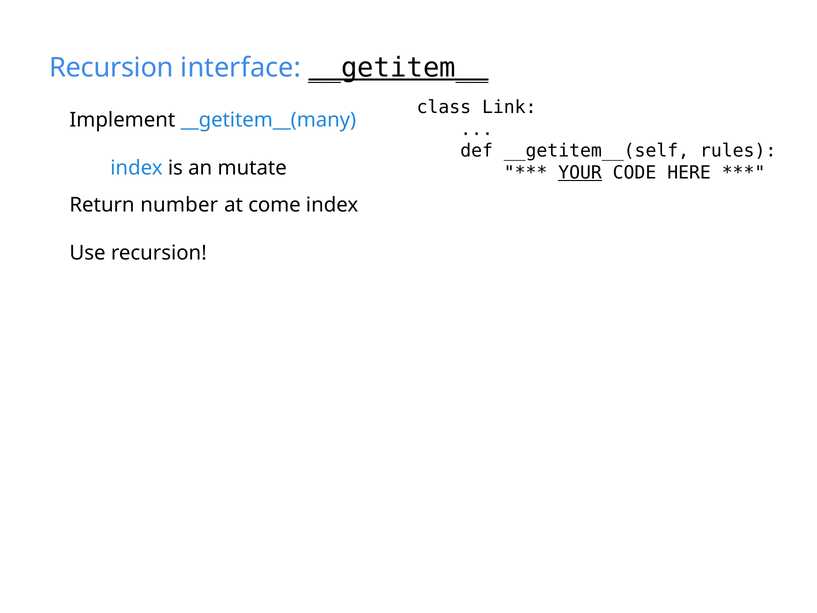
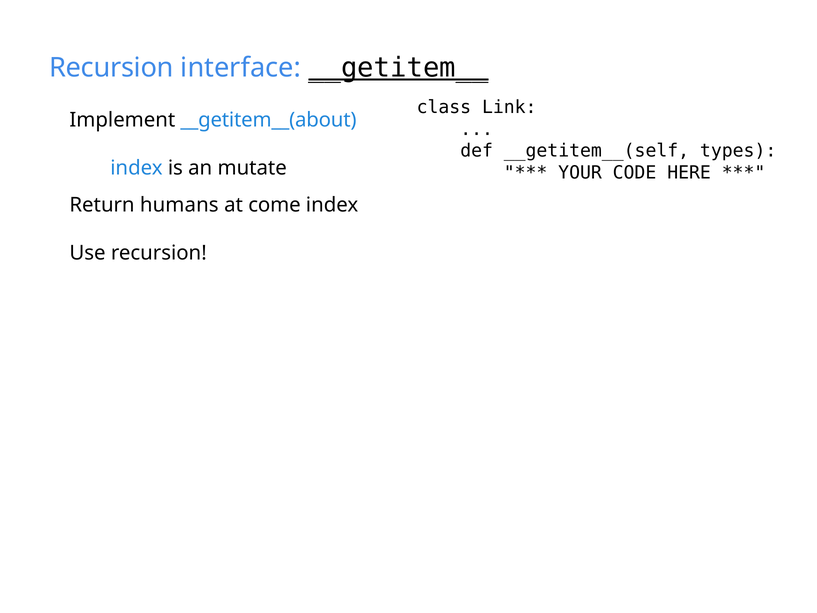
__getitem__(many: __getitem__(many -> __getitem__(about
rules: rules -> types
YOUR underline: present -> none
number: number -> humans
